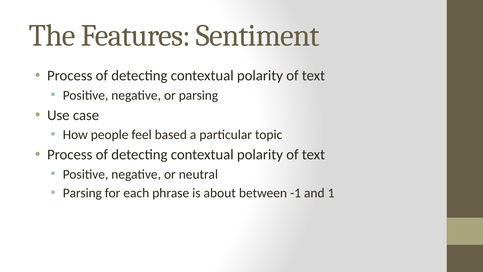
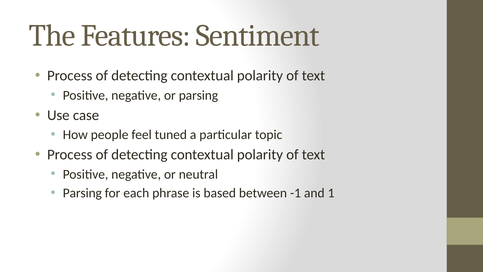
based: based -> tuned
about: about -> based
